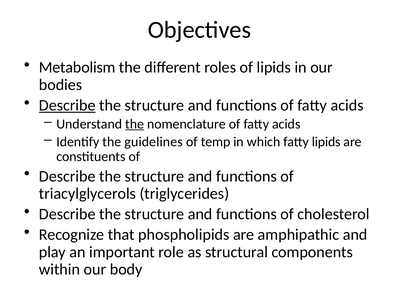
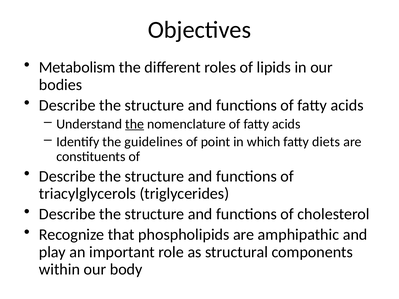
Describe at (67, 105) underline: present -> none
temp: temp -> point
fatty lipids: lipids -> diets
